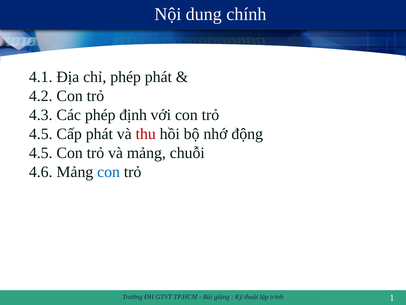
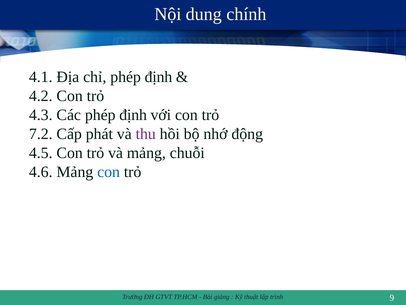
chỉ phép phát: phát -> định
4.5 at (41, 134): 4.5 -> 7.2
thu colour: red -> purple
1: 1 -> 9
